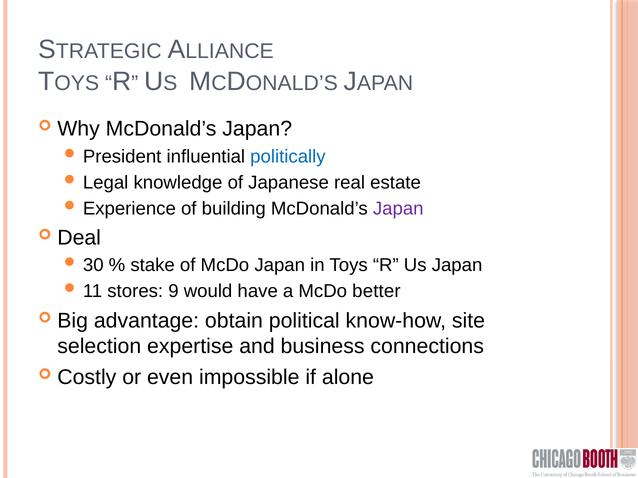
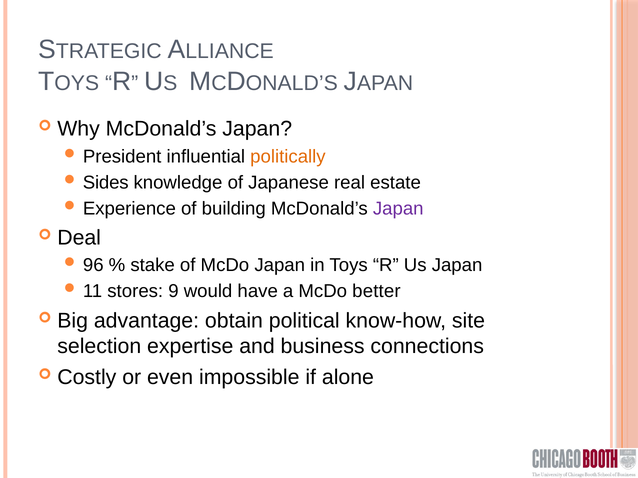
politically colour: blue -> orange
Legal: Legal -> Sides
30: 30 -> 96
